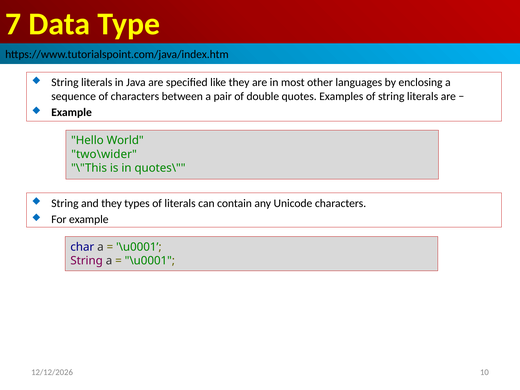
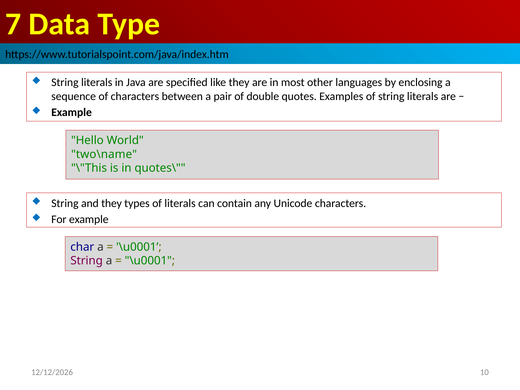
two\wider: two\wider -> two\name
